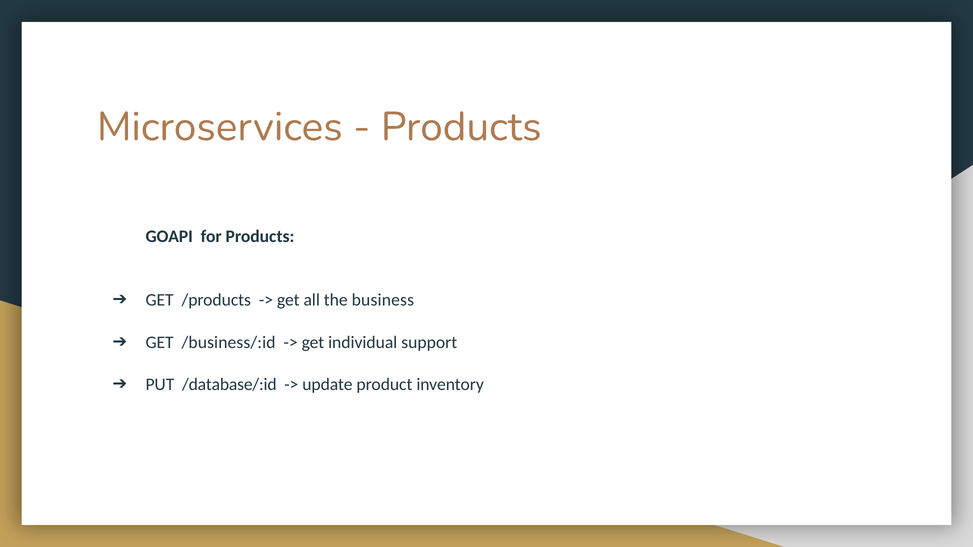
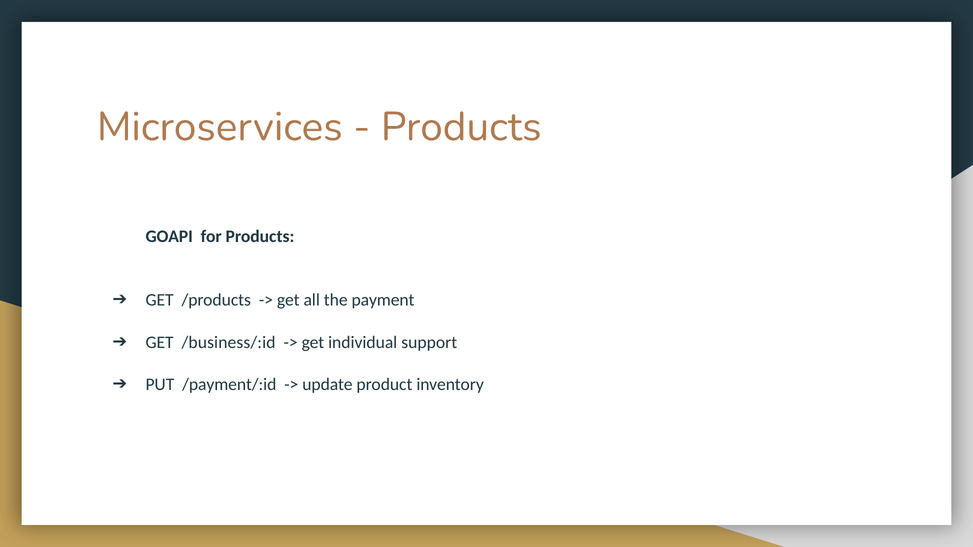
business: business -> payment
/database/:id: /database/:id -> /payment/:id
